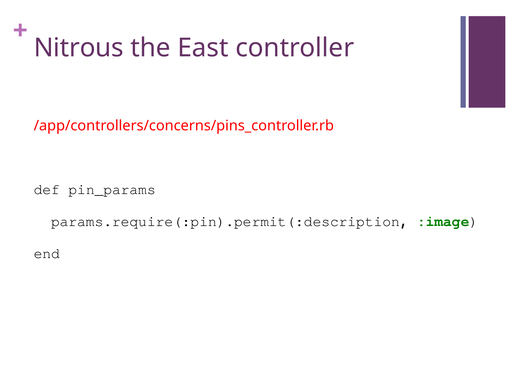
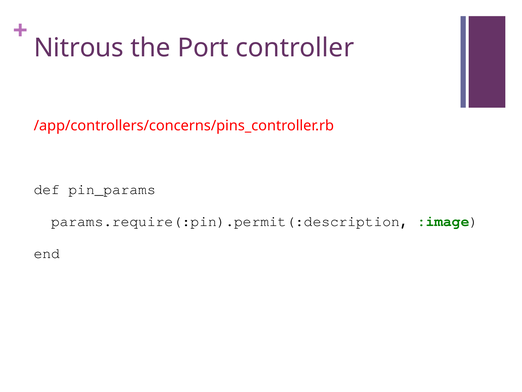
East: East -> Port
